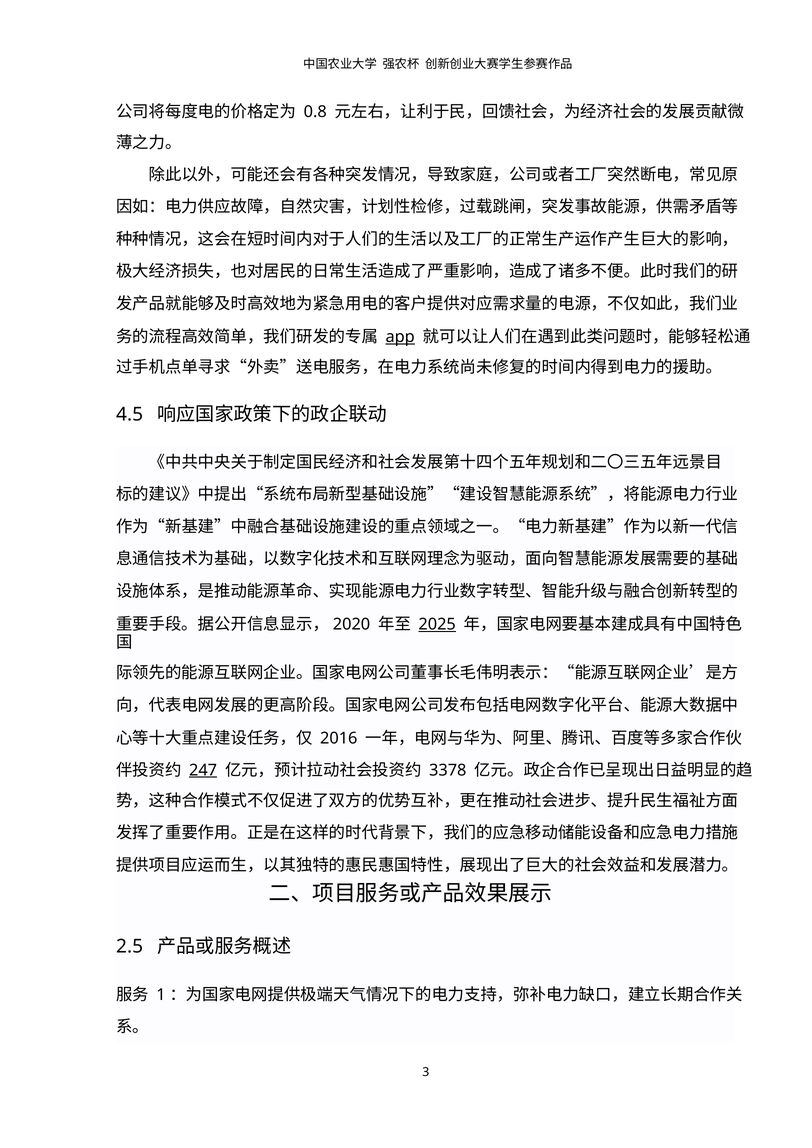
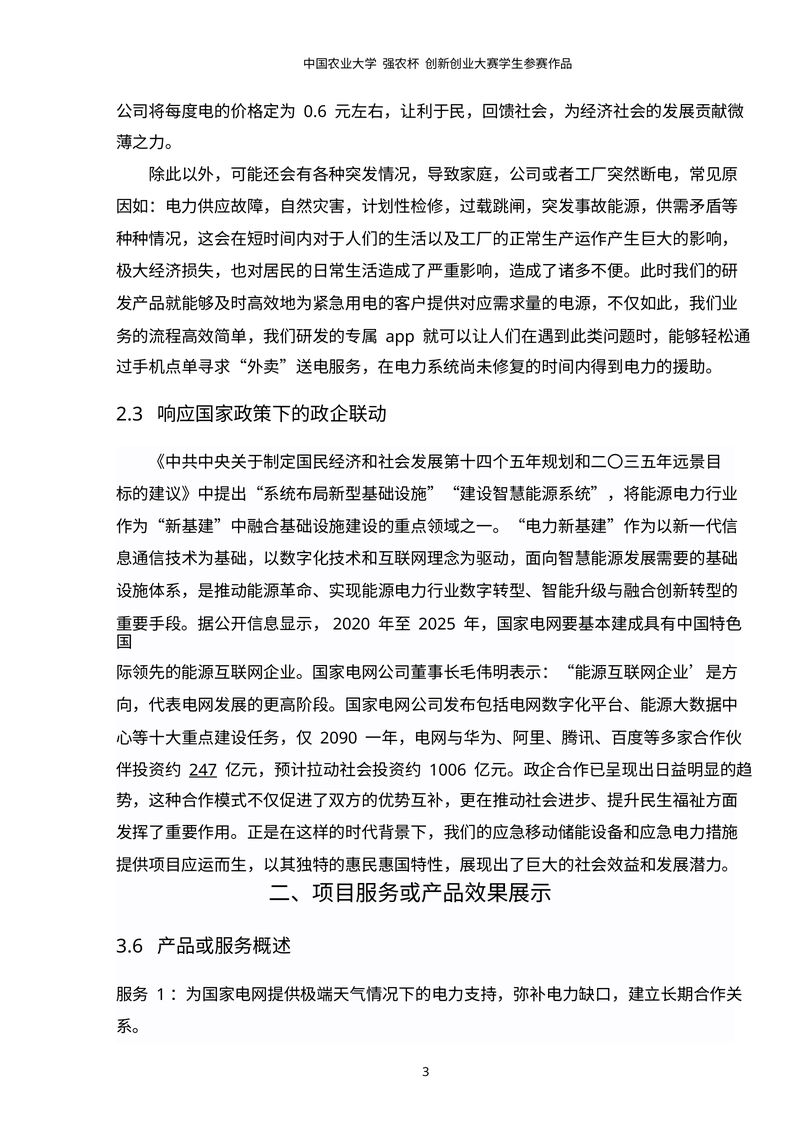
0.8: 0.8 -> 0.6
app underline: present -> none
4.5: 4.5 -> 2.3
2025 underline: present -> none
2016: 2016 -> 2090
3378: 3378 -> 1006
2.5: 2.5 -> 3.6
